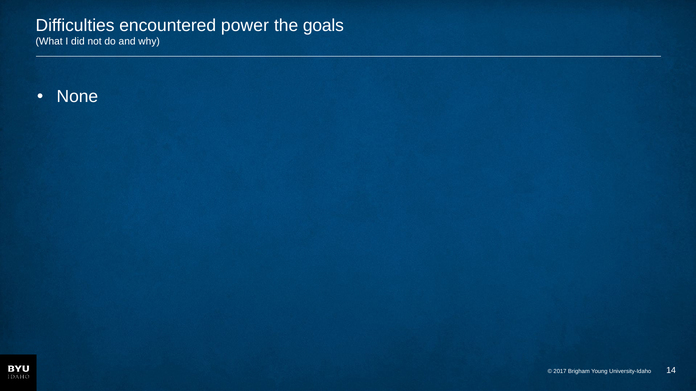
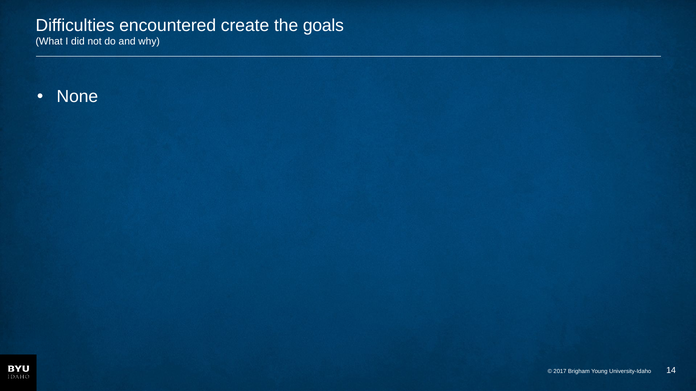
power: power -> create
